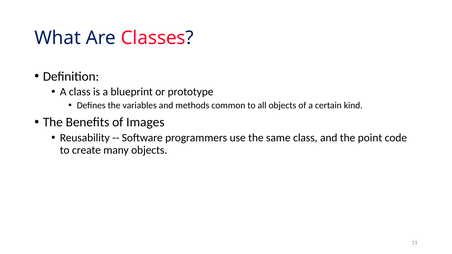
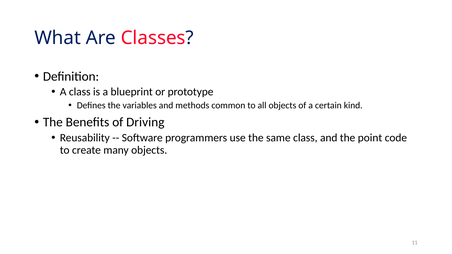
Images: Images -> Driving
